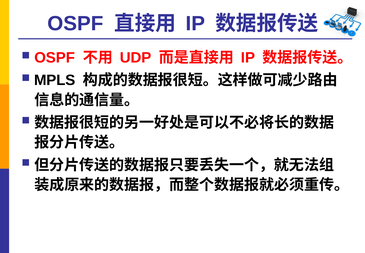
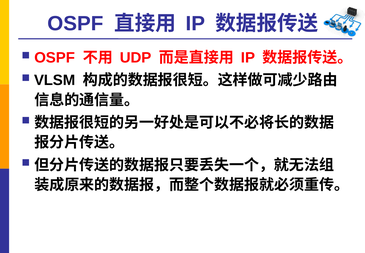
MPLS: MPLS -> VLSM
